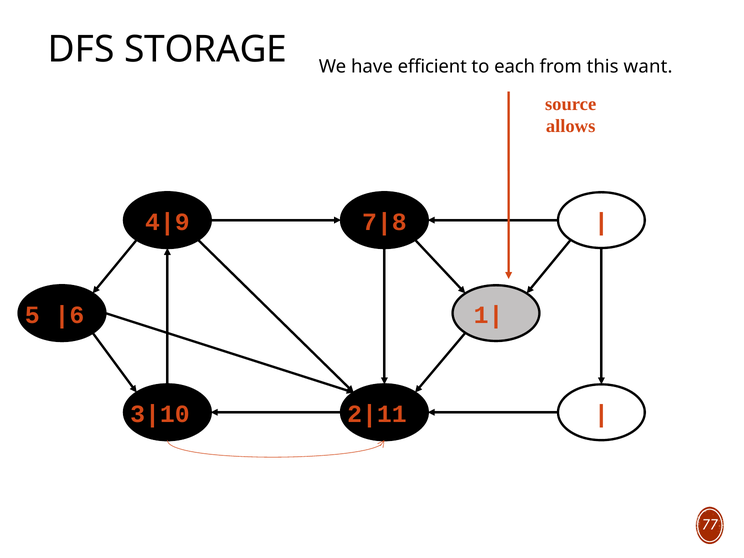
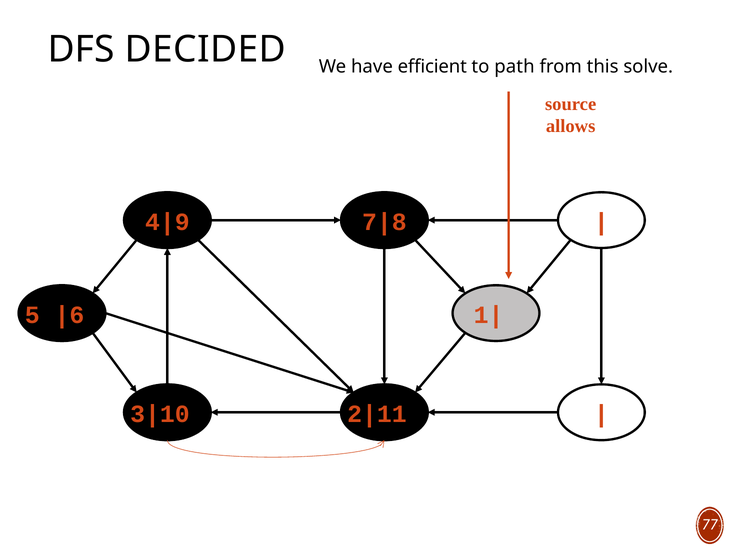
STORAGE: STORAGE -> DECIDED
each: each -> path
want: want -> solve
